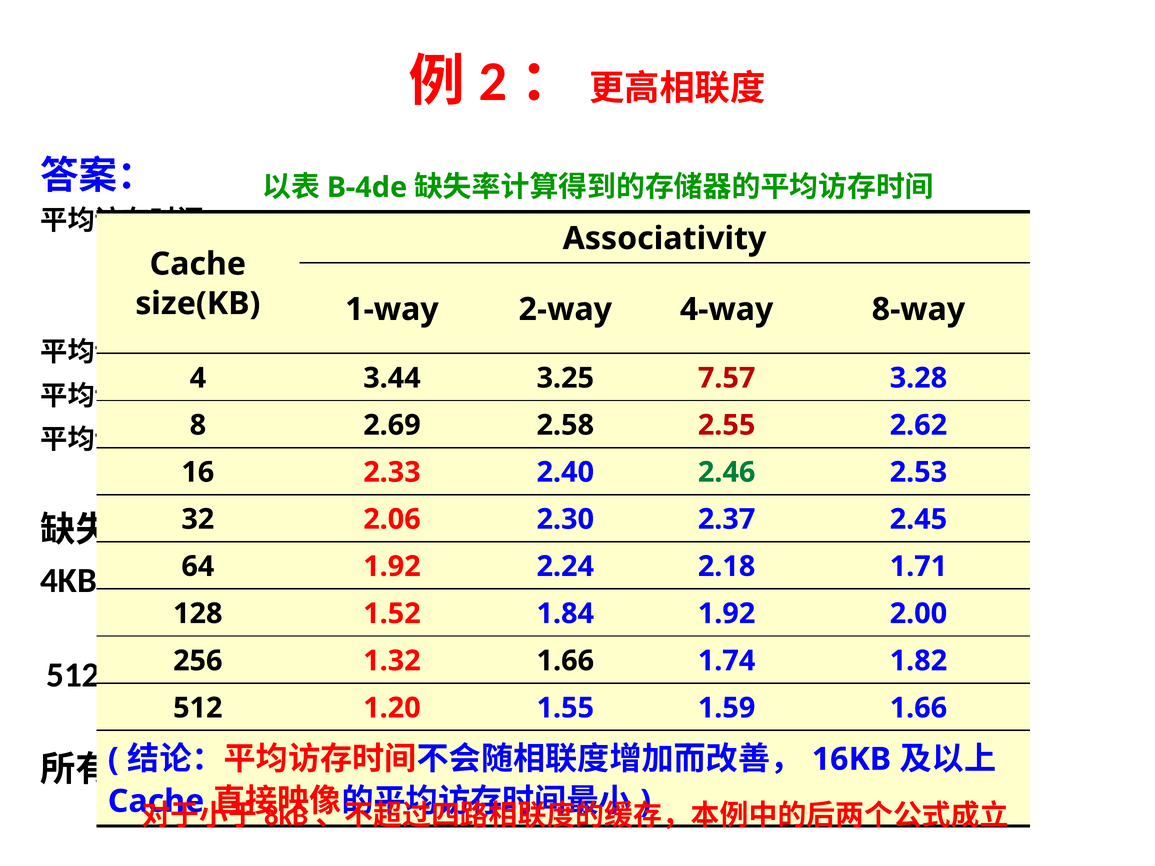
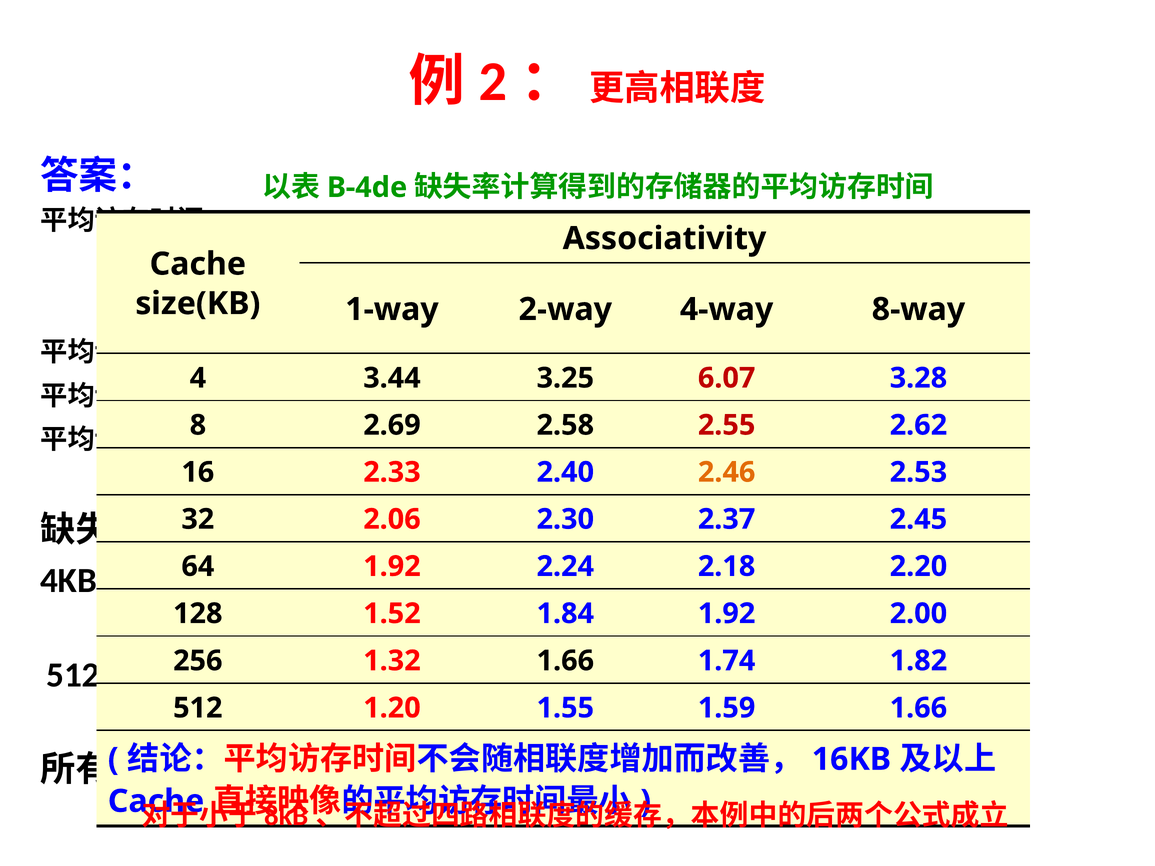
7.57: 7.57 -> 6.07
2.46 colour: green -> orange
1.71: 1.71 -> 2.20
